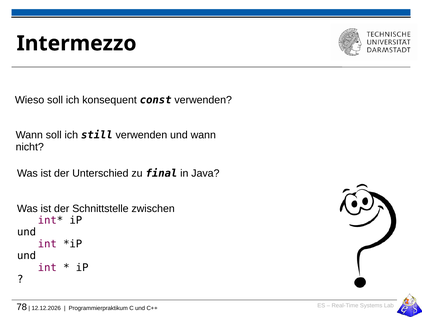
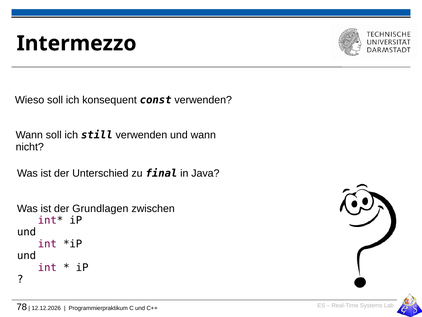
Schnittstelle: Schnittstelle -> Grundlagen
